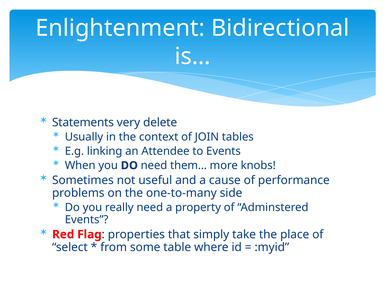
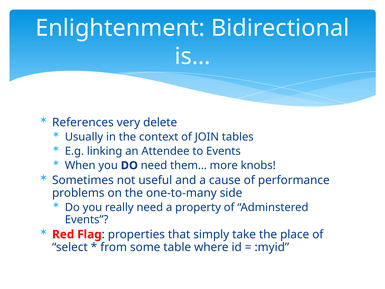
Statements: Statements -> References
